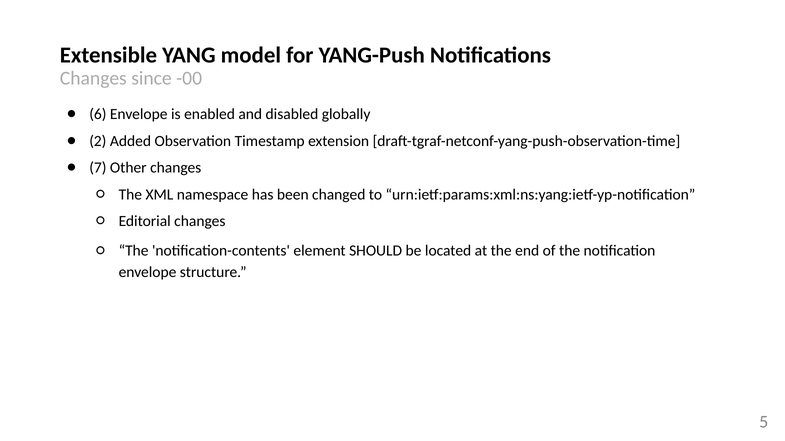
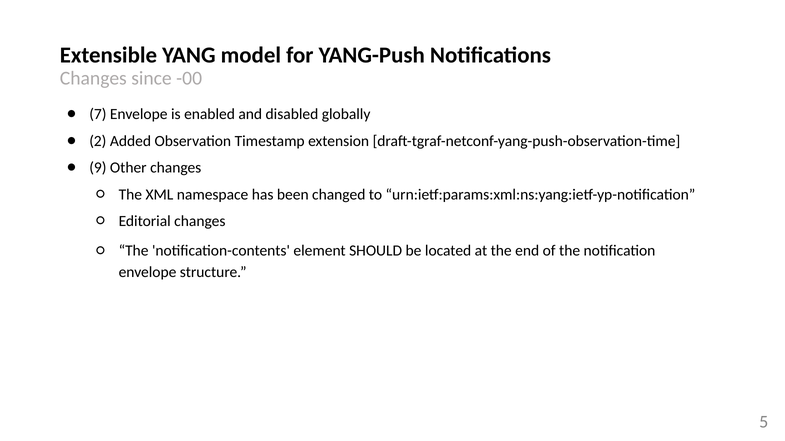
6: 6 -> 7
7: 7 -> 9
